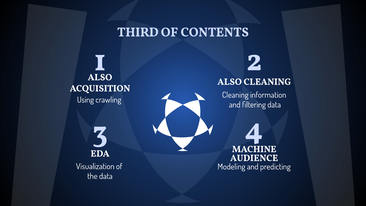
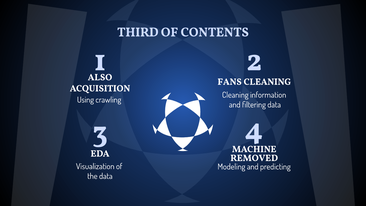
ALSO at (230, 82): ALSO -> FANS
AUDIENCE: AUDIENCE -> REMOVED
